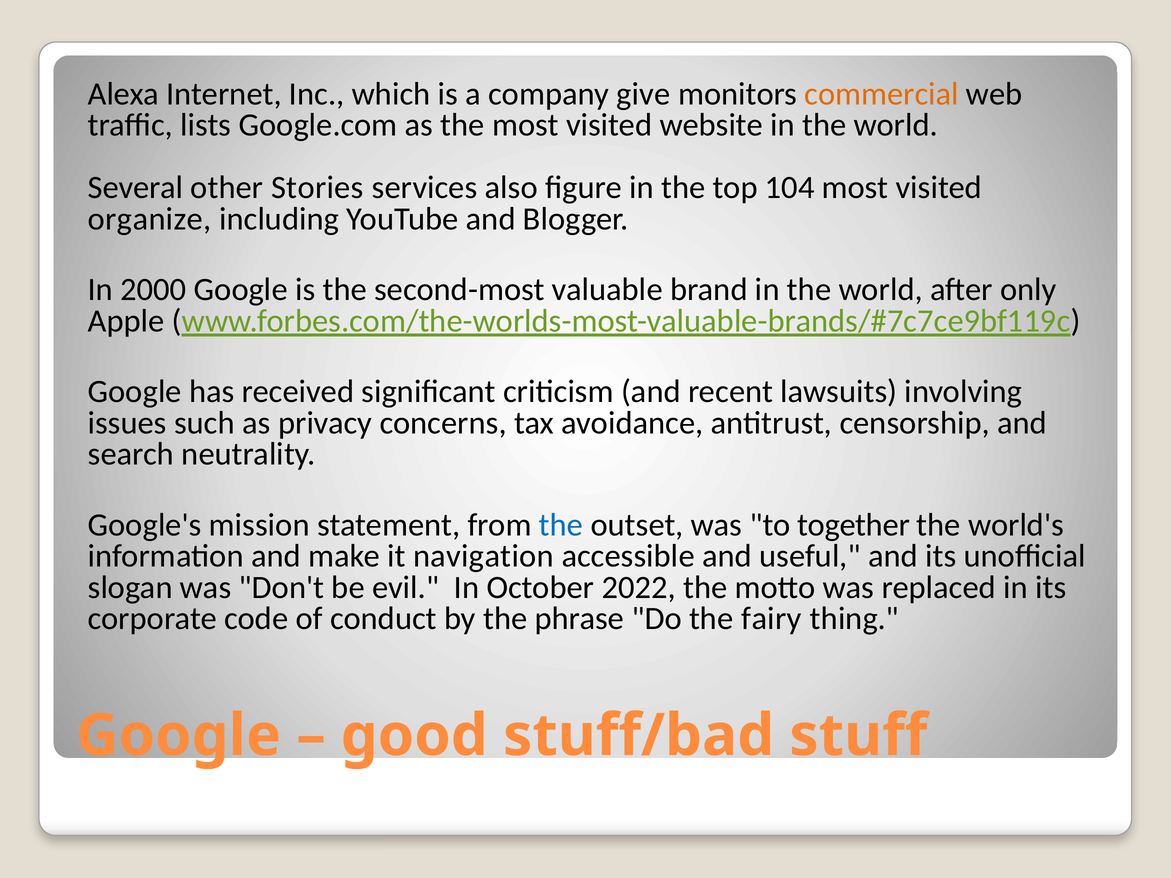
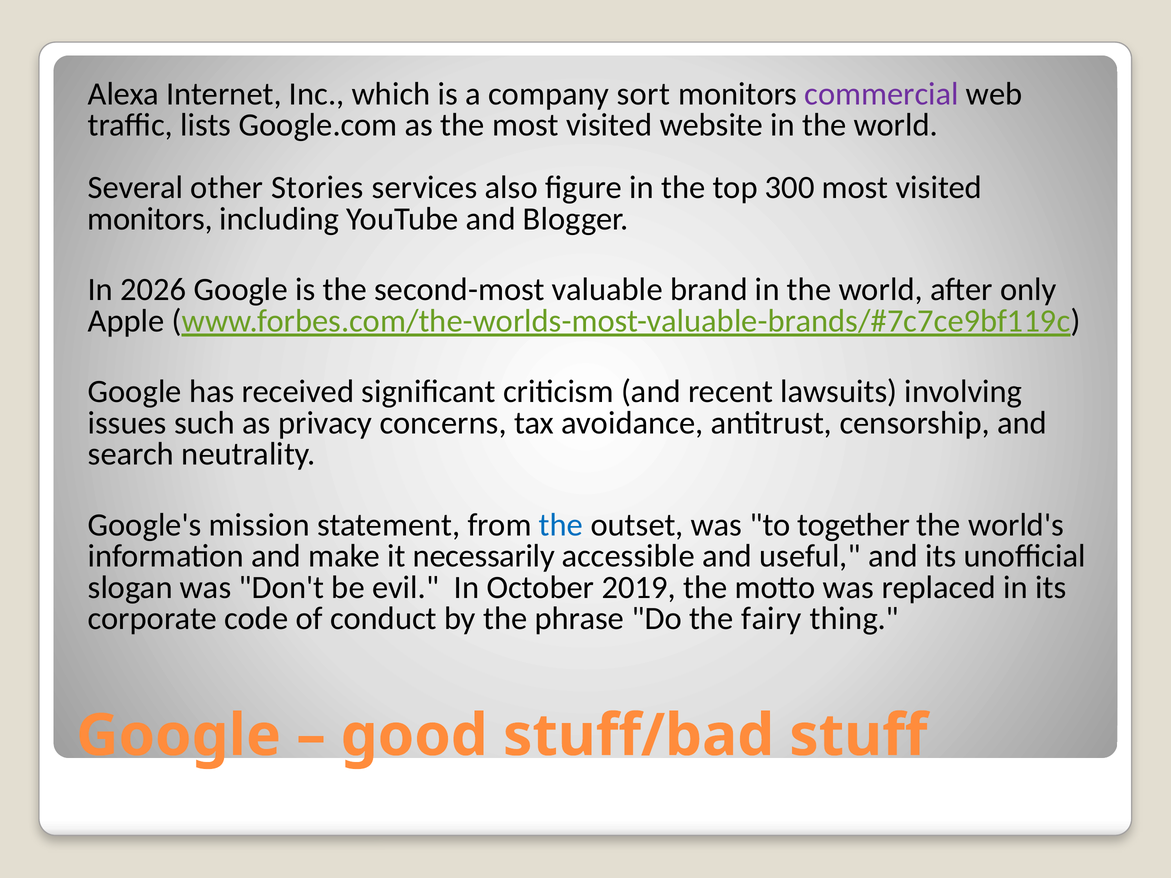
give: give -> sort
commercial colour: orange -> purple
104: 104 -> 300
organize at (150, 219): organize -> monitors
2000: 2000 -> 2026
navigation: navigation -> necessarily
2022: 2022 -> 2019
